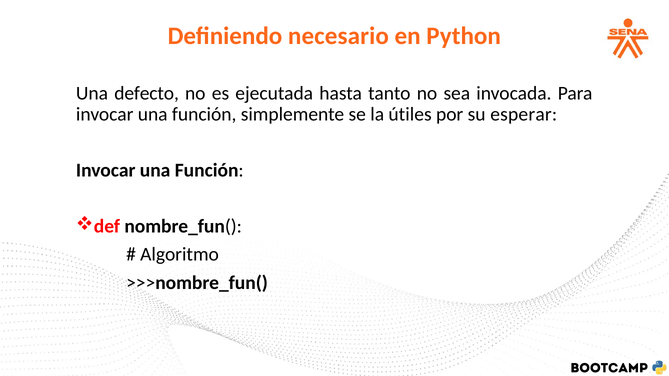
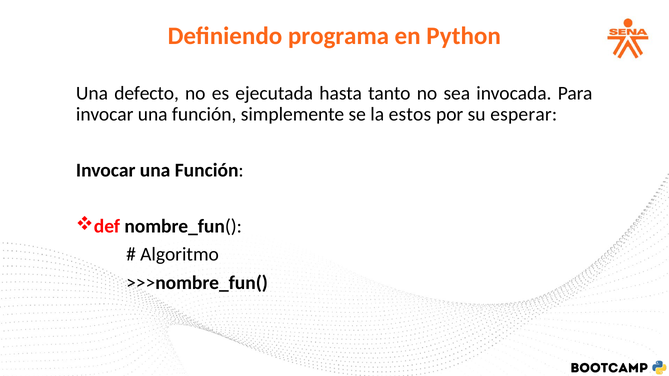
necesario: necesario -> programa
útiles: útiles -> estos
